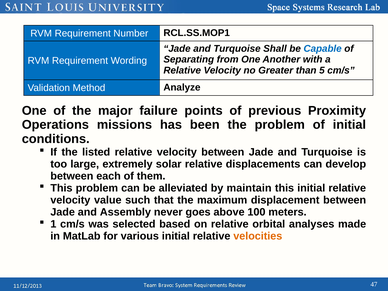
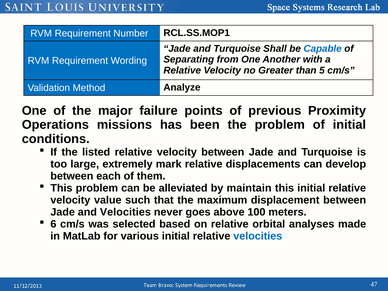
solar: solar -> mark
and Assembly: Assembly -> Velocities
1: 1 -> 6
velocities at (258, 236) colour: orange -> blue
